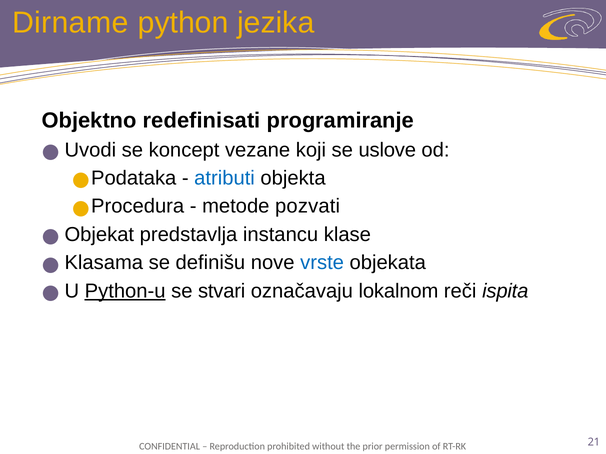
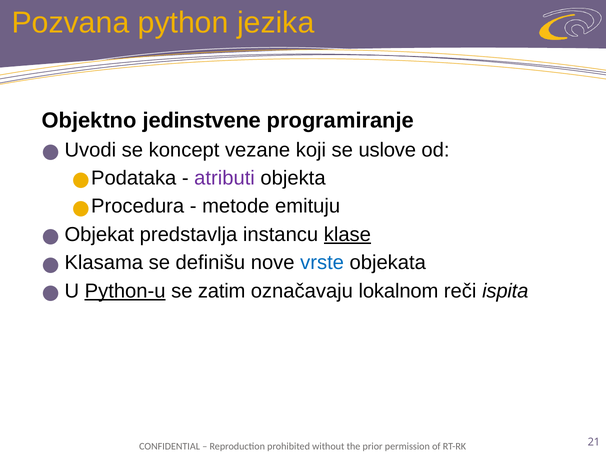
Dirname: Dirname -> Pozvana
redefinisati: redefinisati -> jedinstvene
atributi colour: blue -> purple
pozvati: pozvati -> emituju
klase underline: none -> present
stvari: stvari -> zatim
